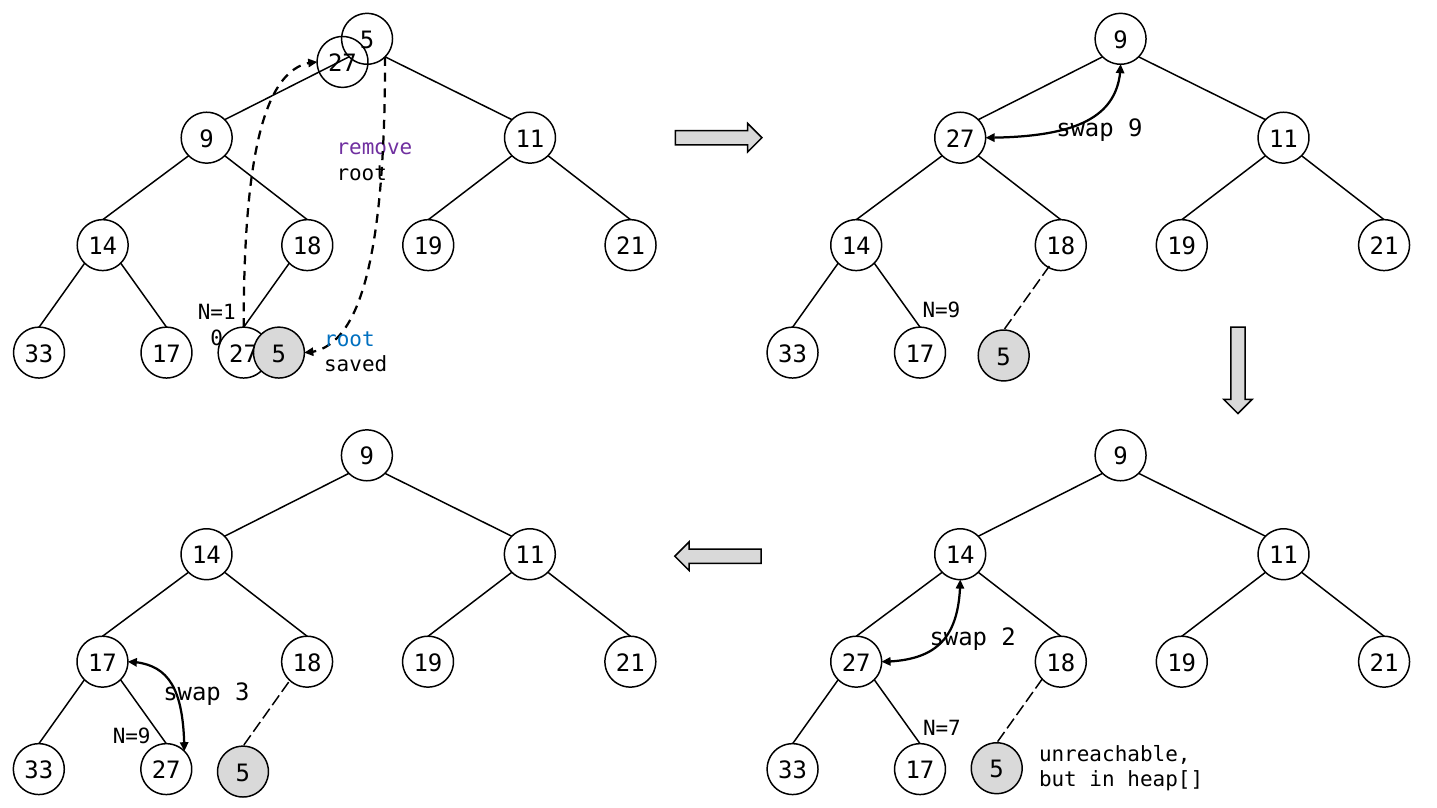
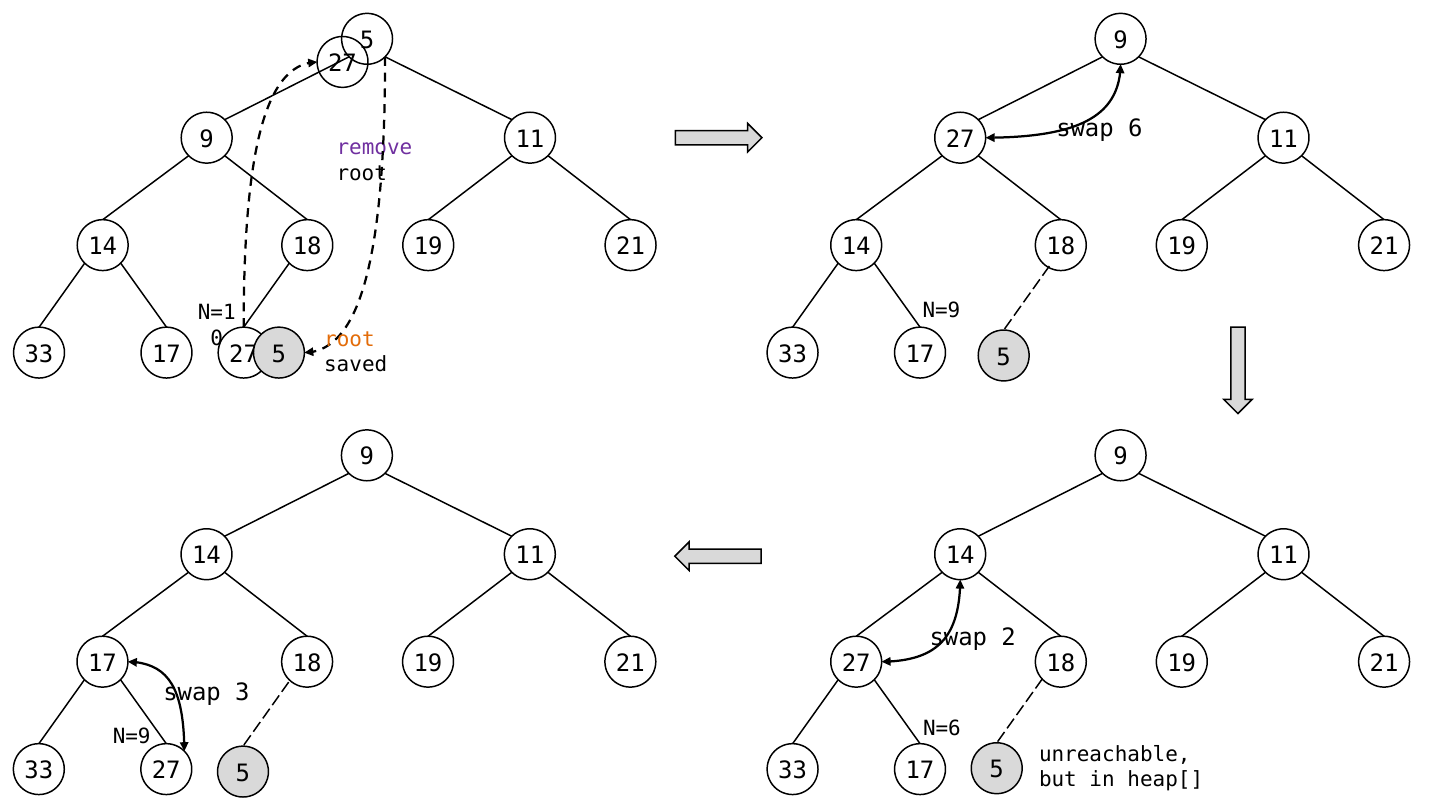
swap 9: 9 -> 6
root at (349, 340) colour: blue -> orange
N=7: N=7 -> N=6
